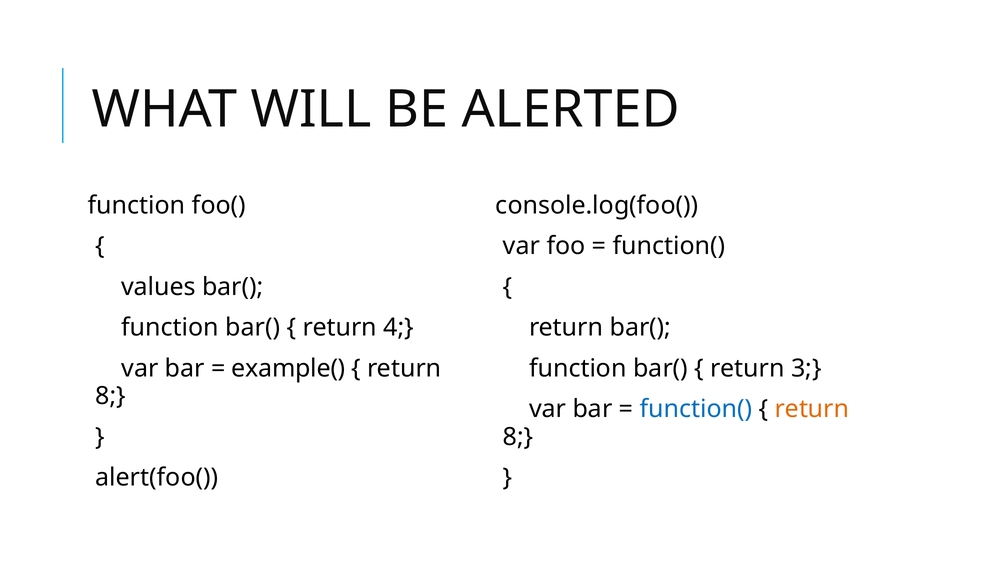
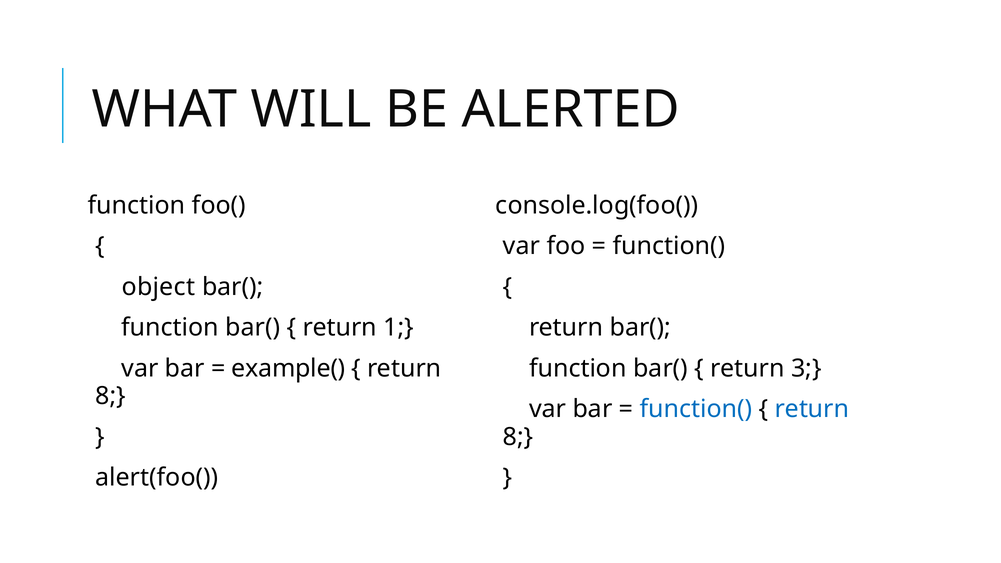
values: values -> object
4: 4 -> 1
return at (812, 409) colour: orange -> blue
